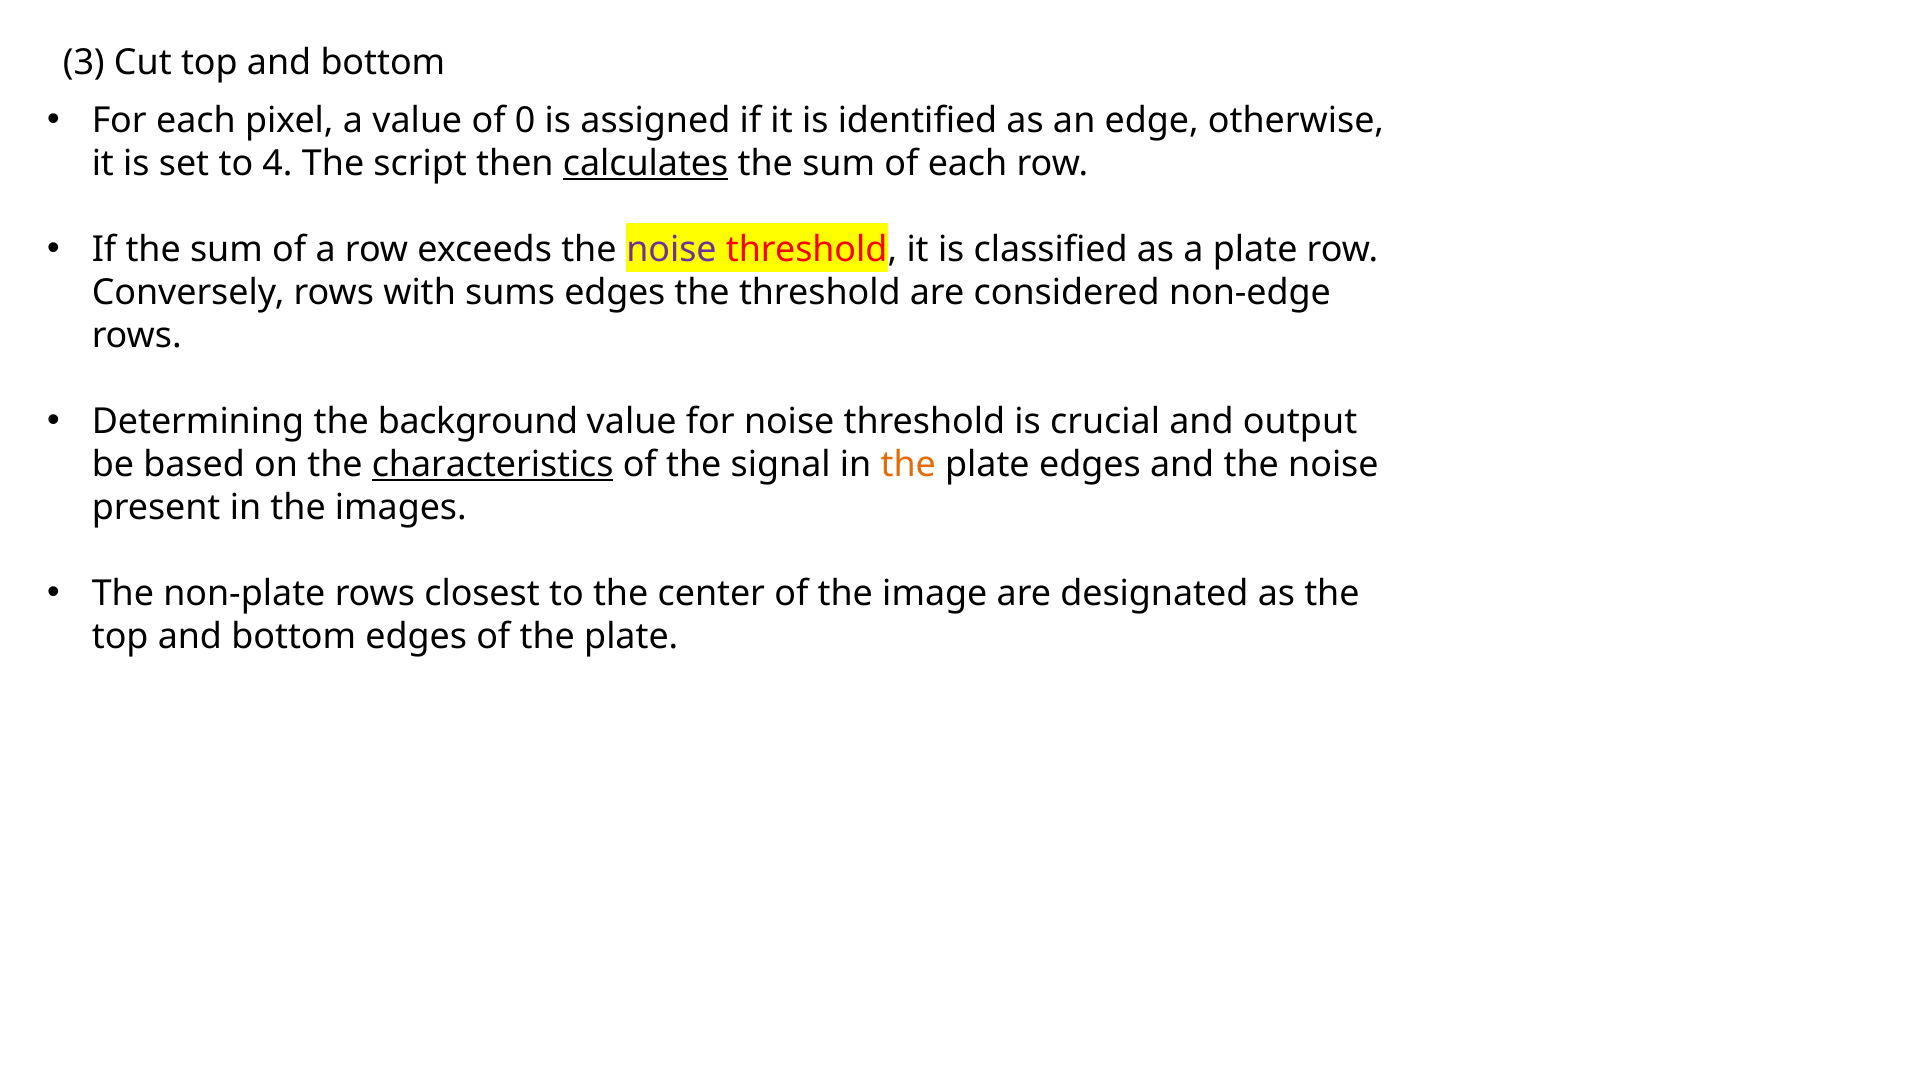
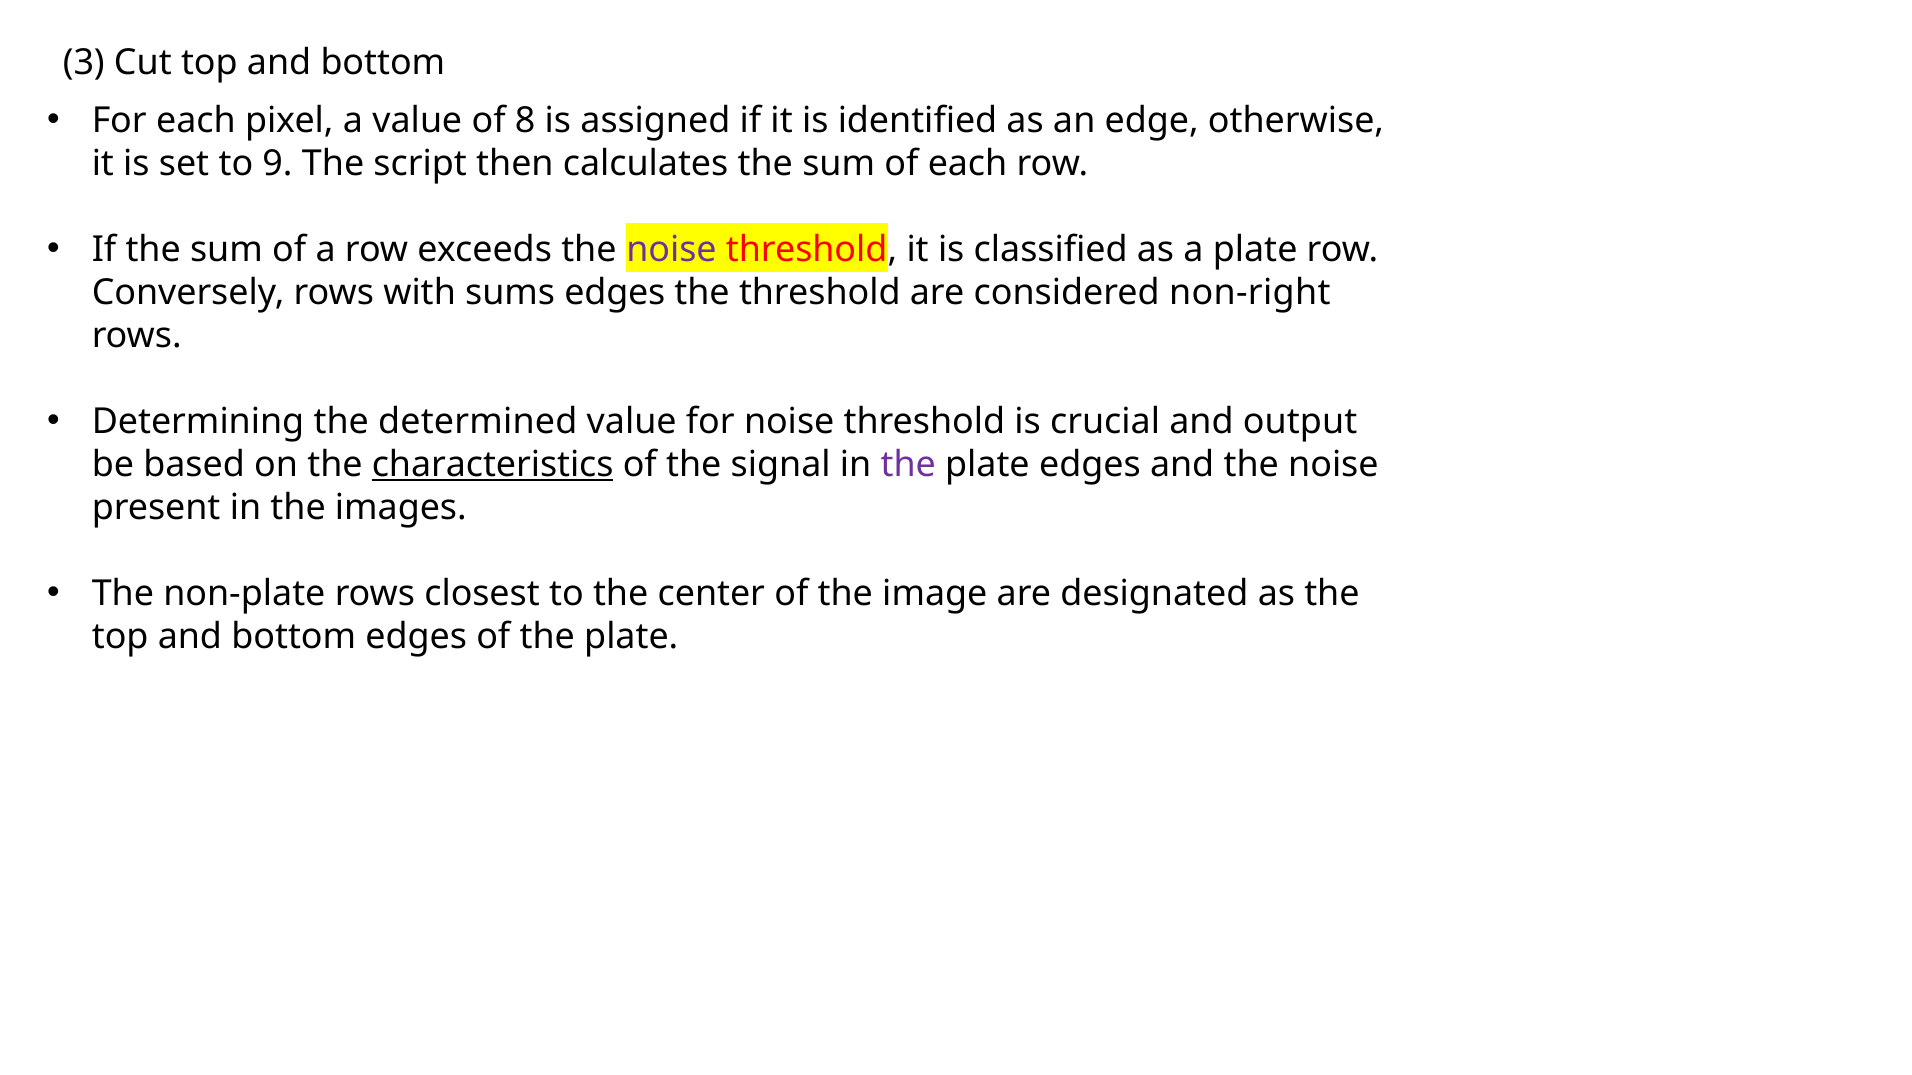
0: 0 -> 8
4: 4 -> 9
calculates underline: present -> none
non-edge: non-edge -> non-right
background: background -> determined
the at (908, 465) colour: orange -> purple
